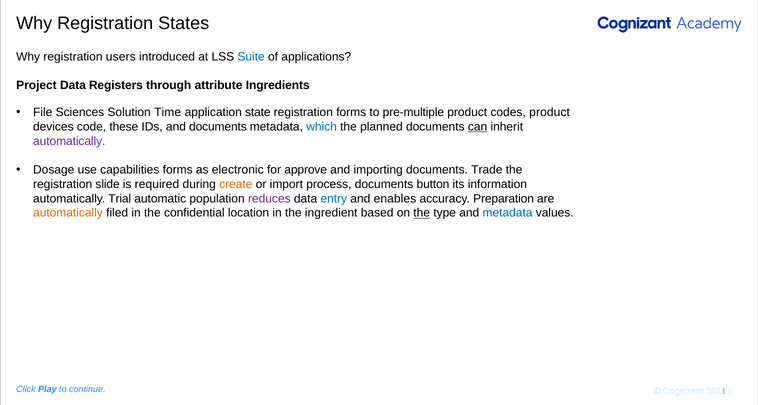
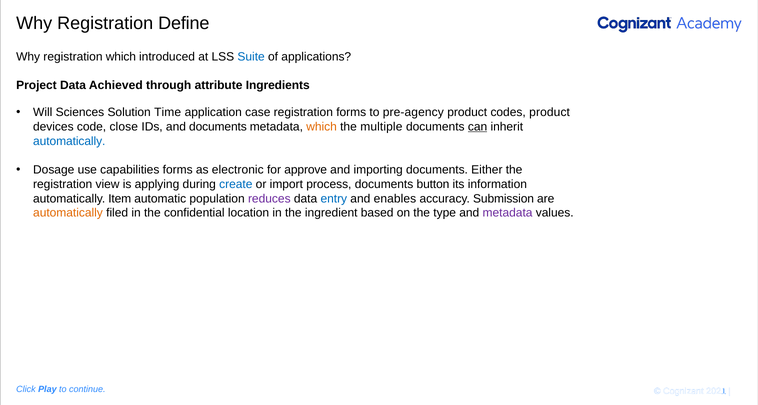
States: States -> Define
registration users: users -> which
Registers: Registers -> Achieved
File: File -> Will
state: state -> case
pre-multiple: pre-multiple -> pre-agency
these: these -> close
which at (322, 127) colour: blue -> orange
planned: planned -> multiple
automatically at (69, 141) colour: purple -> blue
Trade: Trade -> Either
slide: slide -> view
required: required -> applying
create colour: orange -> blue
Trial: Trial -> Item
Preparation: Preparation -> Submission
the at (422, 213) underline: present -> none
metadata at (508, 213) colour: blue -> purple
